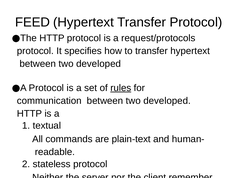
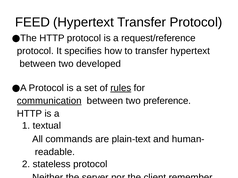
request/protocols: request/protocols -> request/reference
communication underline: none -> present
developed at (167, 101): developed -> preference
